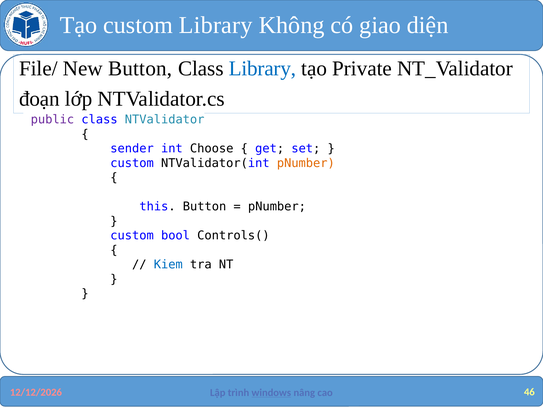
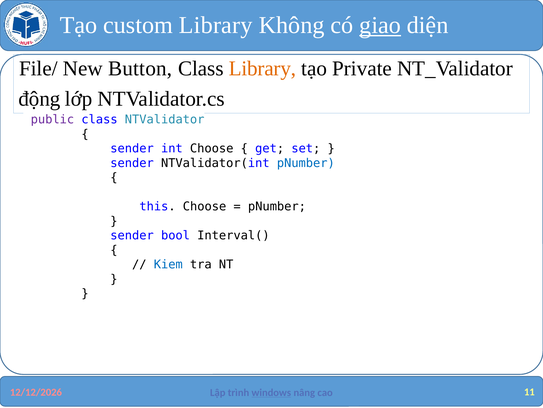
giao underline: none -> present
Library at (263, 68) colour: blue -> orange
đoạn: đoạn -> động
custom at (132, 163): custom -> sender
pNumber at (306, 163) colour: orange -> blue
this Button: Button -> Choose
custom at (132, 235): custom -> sender
Controls(: Controls( -> Interval(
46: 46 -> 11
